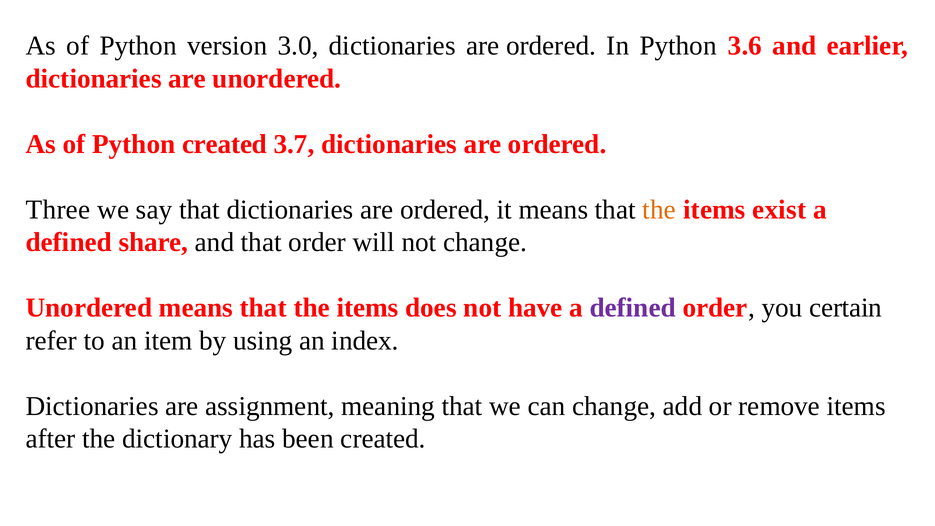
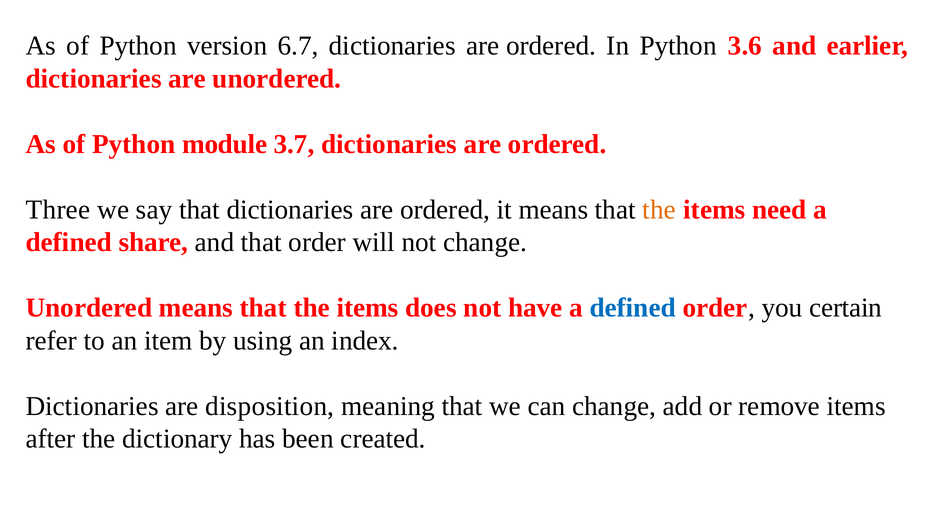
3.0: 3.0 -> 6.7
Python created: created -> module
exist: exist -> need
defined at (633, 308) colour: purple -> blue
assignment: assignment -> disposition
